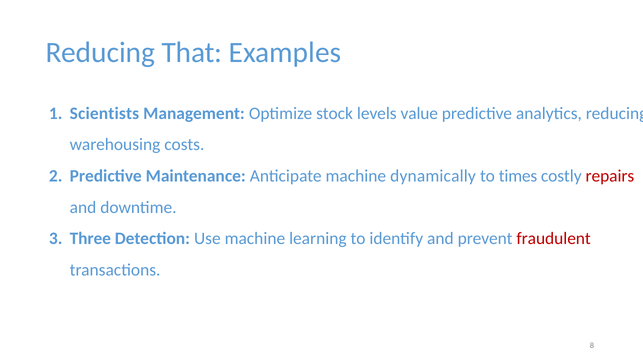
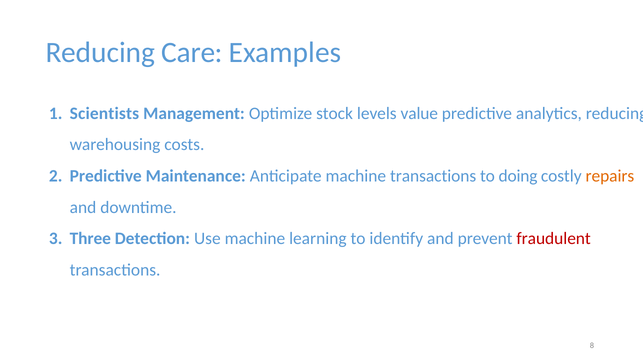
That: That -> Care
machine dynamically: dynamically -> transactions
times: times -> doing
repairs colour: red -> orange
